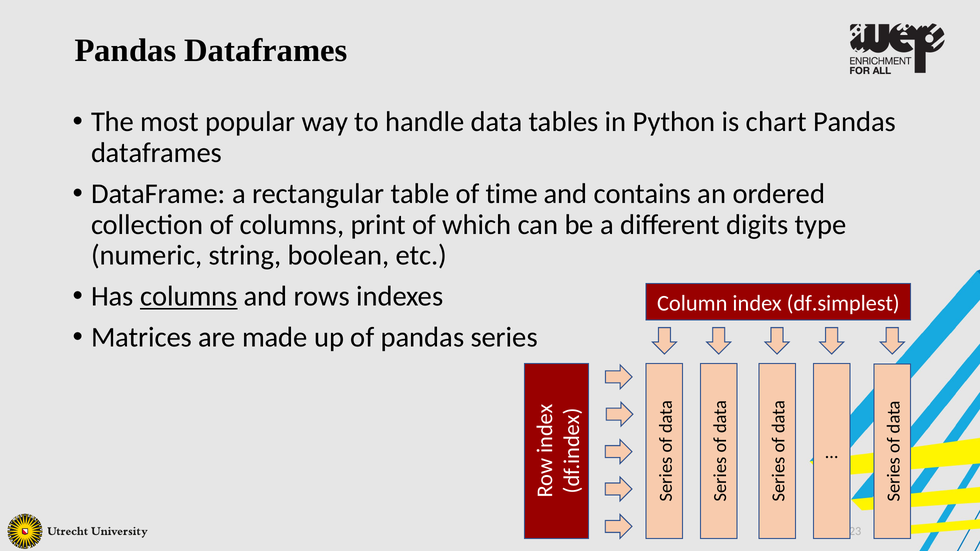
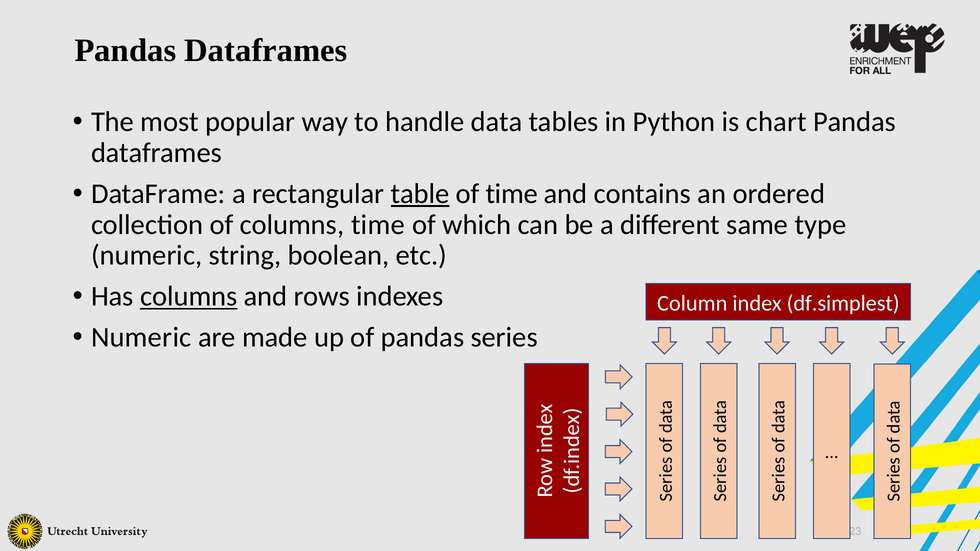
table underline: none -> present
columns print: print -> time
digits: digits -> same
Matrices at (141, 338): Matrices -> Numeric
